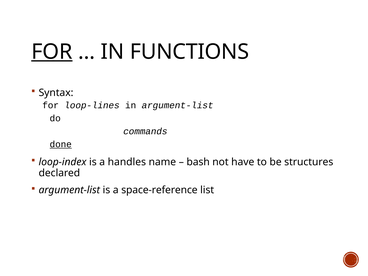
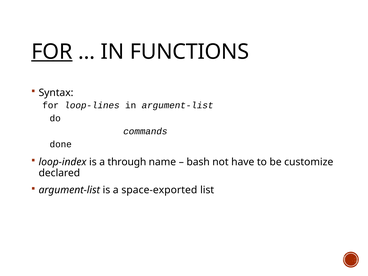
done underline: present -> none
handles: handles -> through
structures: structures -> customize
space-reference: space-reference -> space-exported
